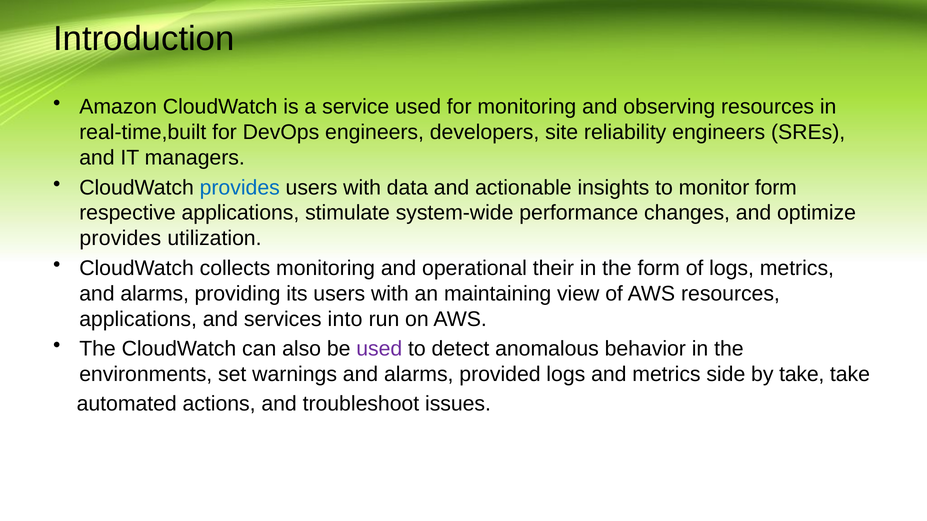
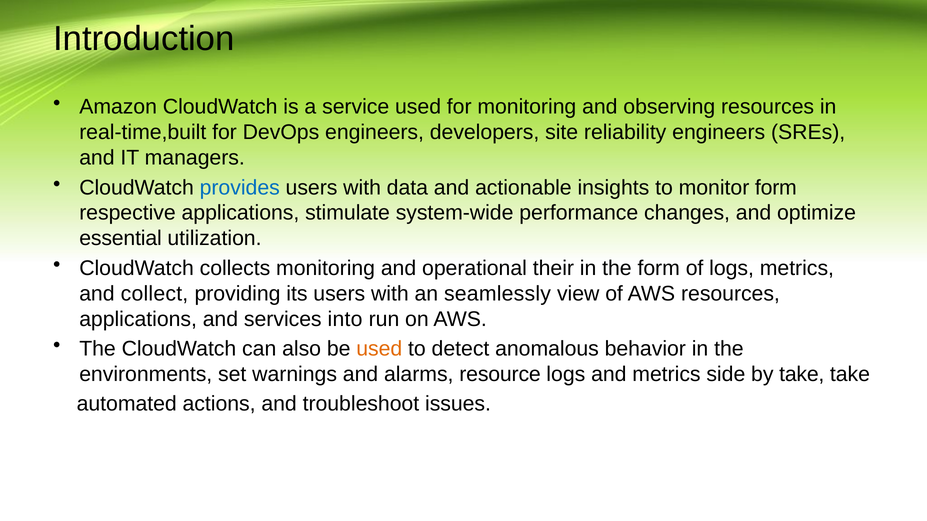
provides at (120, 239): provides -> essential
alarms at (155, 294): alarms -> collect
maintaining: maintaining -> seamlessly
used at (379, 349) colour: purple -> orange
provided: provided -> resource
